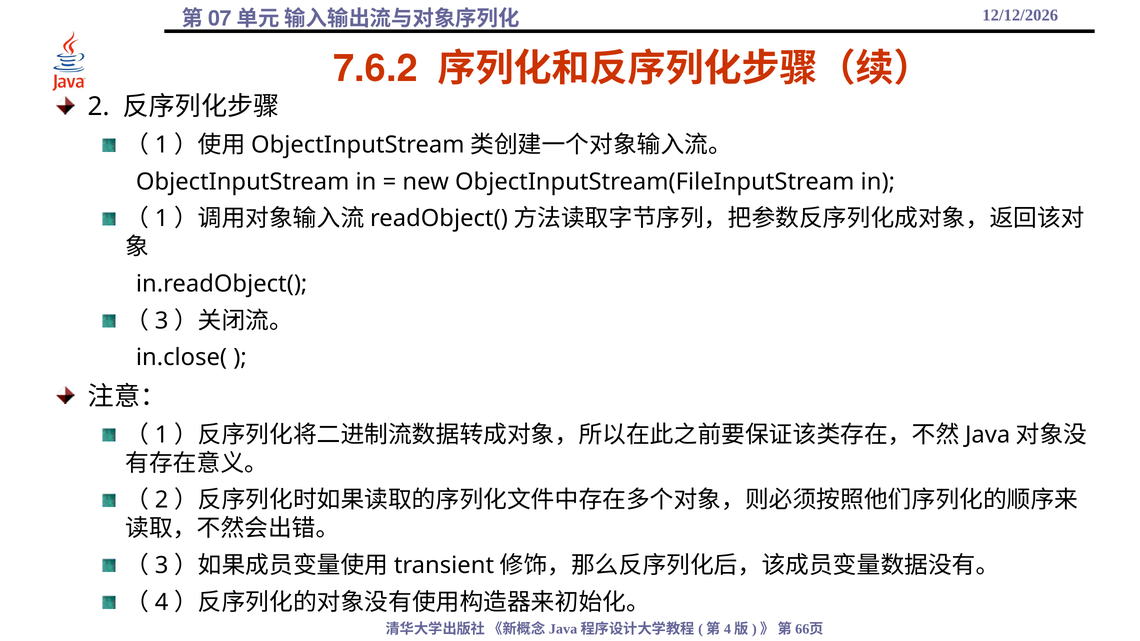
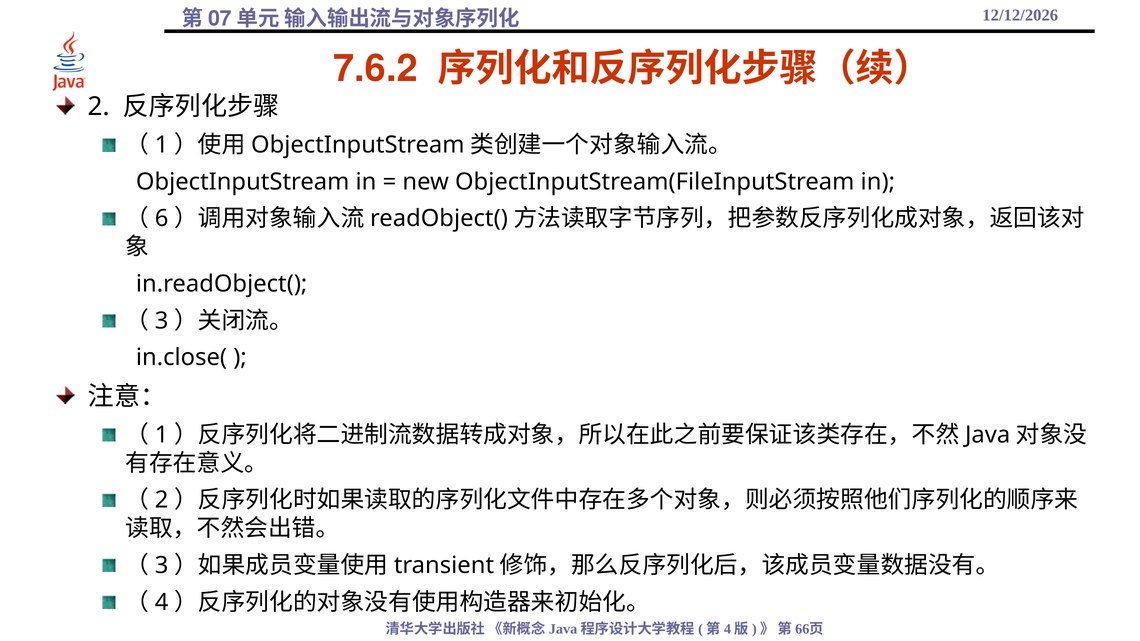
1 at (162, 219): 1 -> 6
